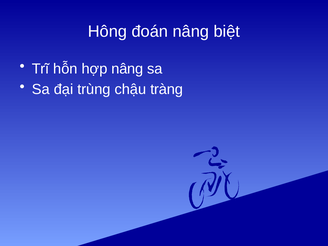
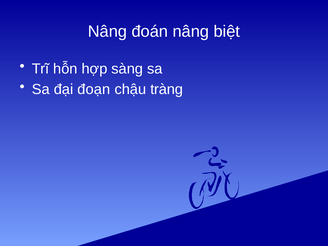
Hông at (107, 31): Hông -> Nâng
hợp nâng: nâng -> sàng
trùng: trùng -> đoạn
